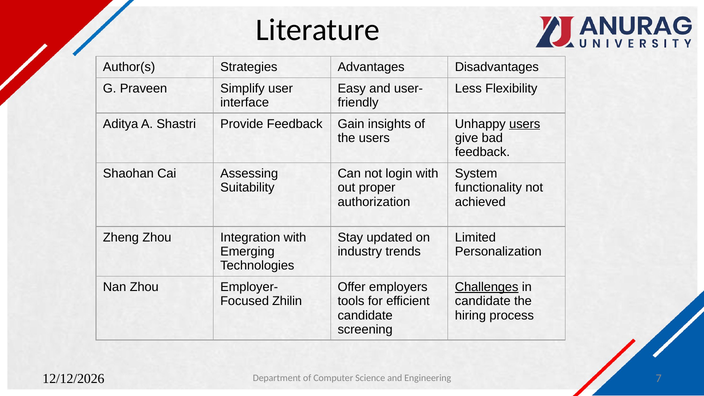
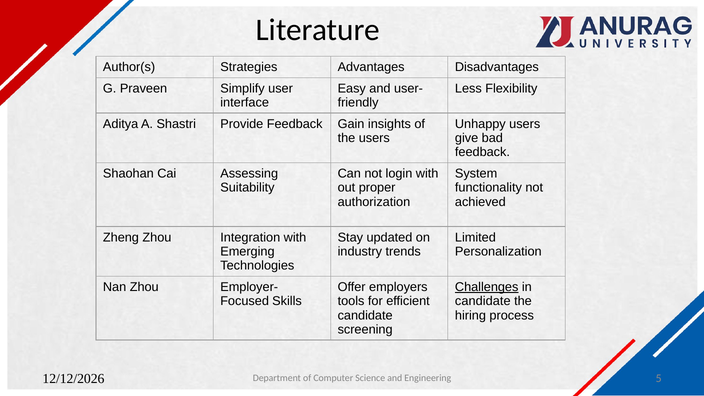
users at (525, 124) underline: present -> none
Zhilin: Zhilin -> Skills
7: 7 -> 5
